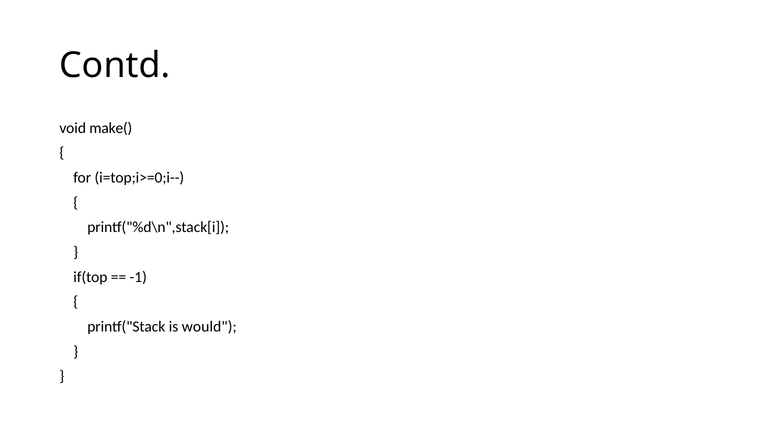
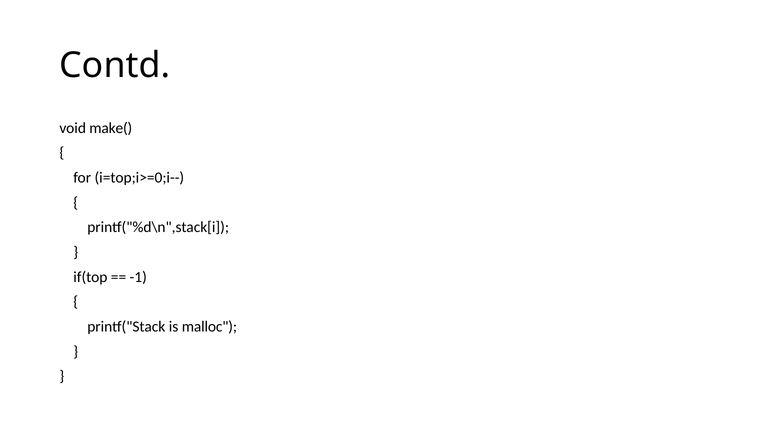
would: would -> malloc
